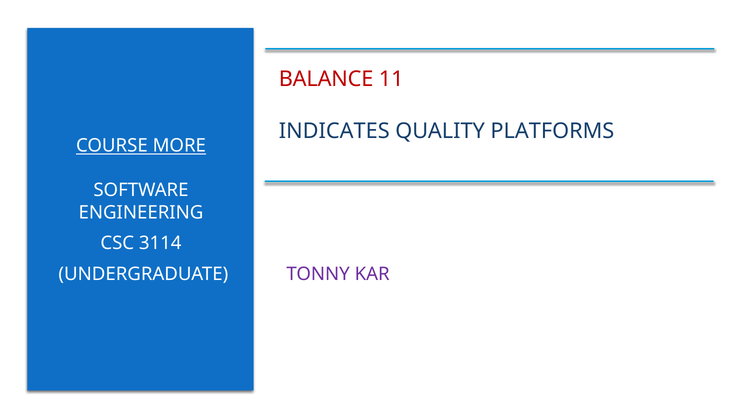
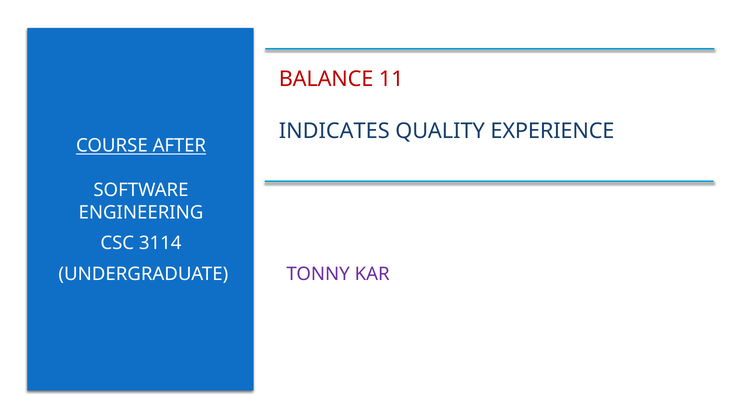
PLATFORMS: PLATFORMS -> EXPERIENCE
MORE: MORE -> AFTER
